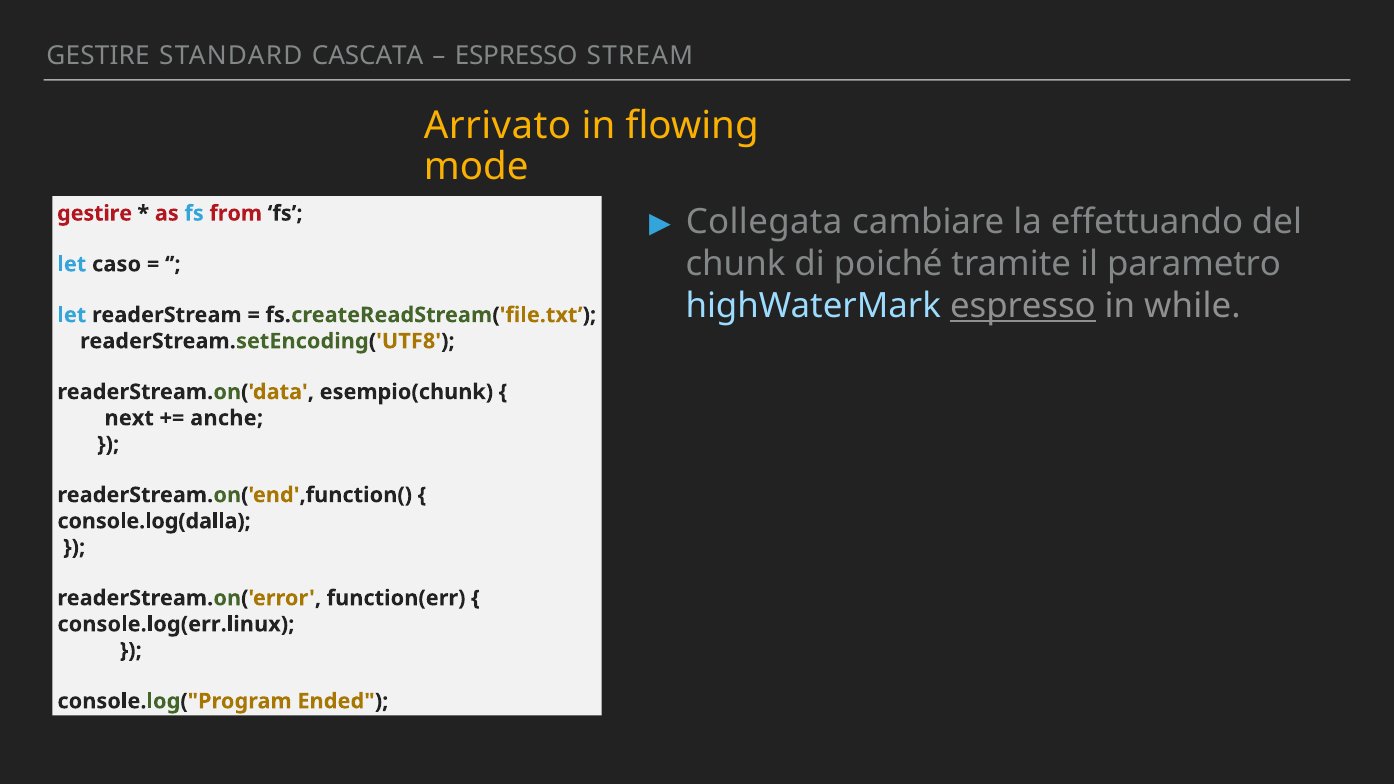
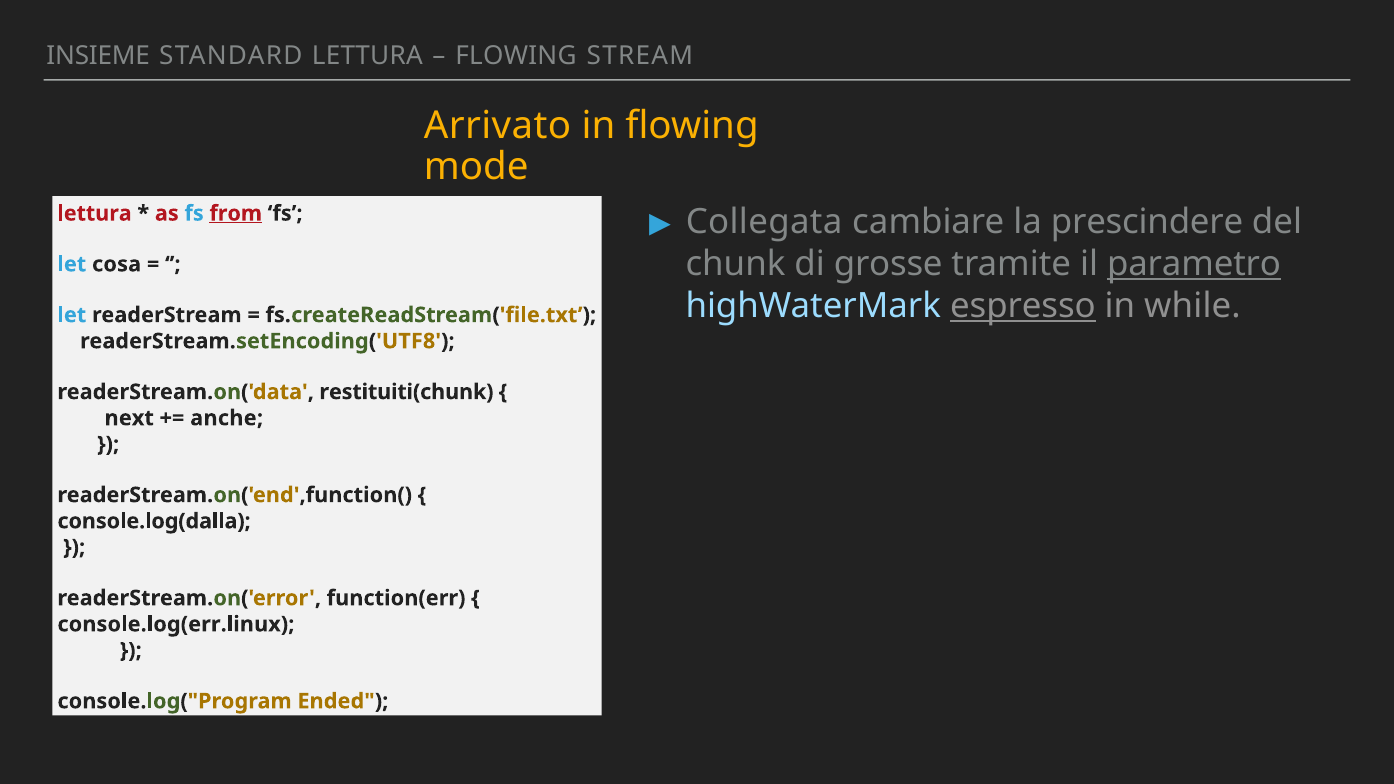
GESTIRE at (98, 56): GESTIRE -> INSIEME
STANDARD CASCATA: CASCATA -> LETTURA
ESPRESSO at (516, 56): ESPRESSO -> FLOWING
effettuando: effettuando -> prescindere
gestire at (95, 213): gestire -> lettura
from underline: none -> present
poiché: poiché -> grosse
parametro underline: none -> present
caso: caso -> cosa
esempio(chunk: esempio(chunk -> restituiti(chunk
